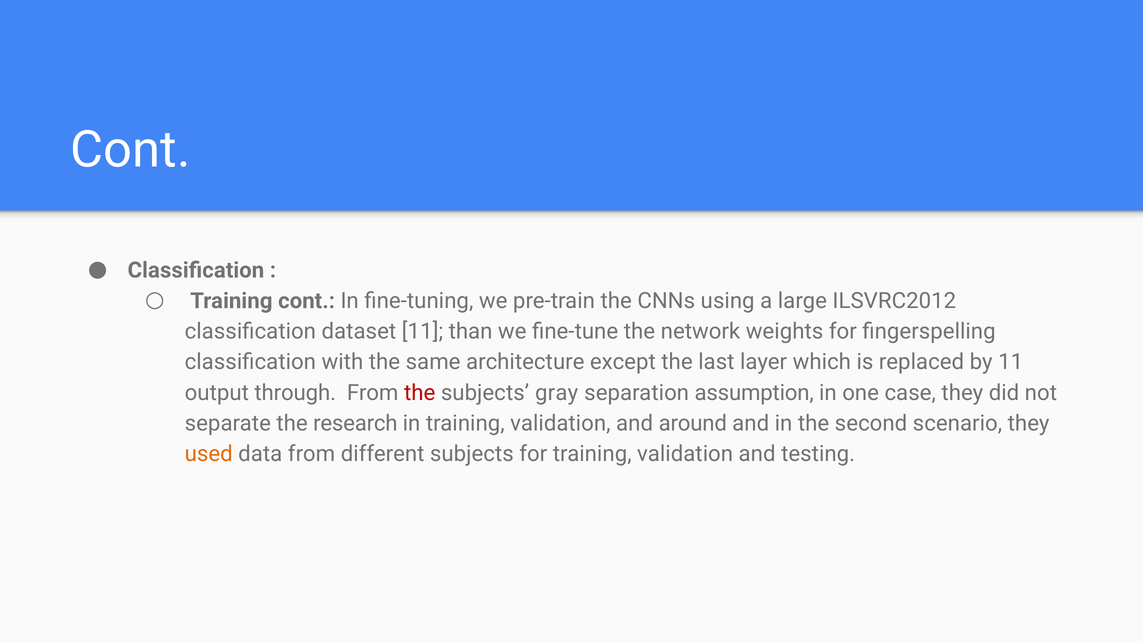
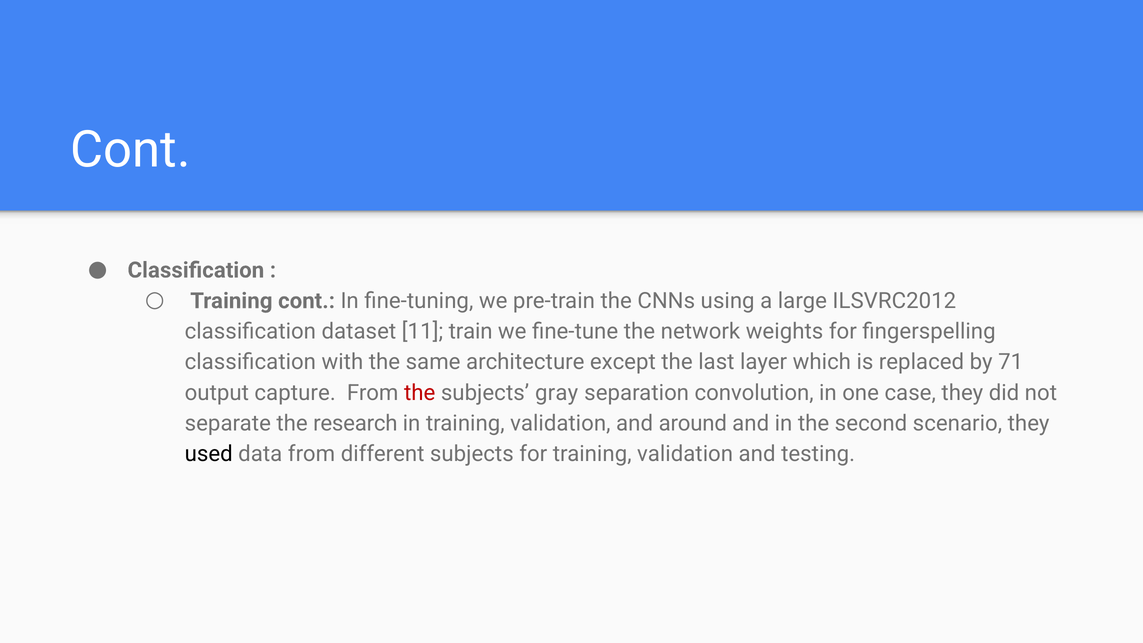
than: than -> train
by 11: 11 -> 71
through: through -> capture
assumption: assumption -> convolution
used colour: orange -> black
